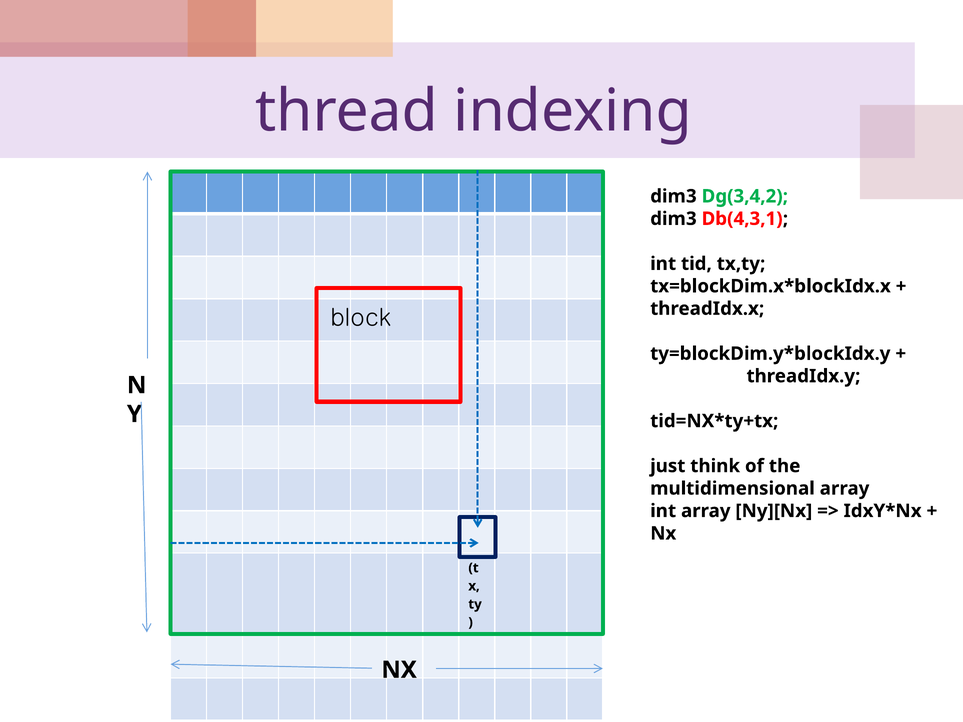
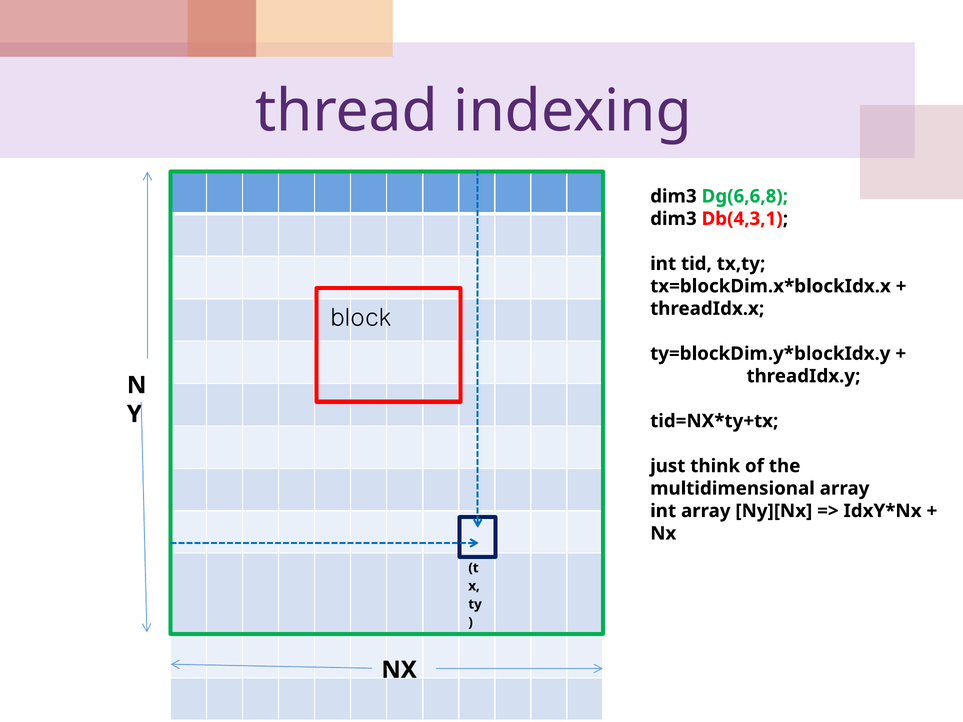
Dg(3,4,2: Dg(3,4,2 -> Dg(6,6,8
